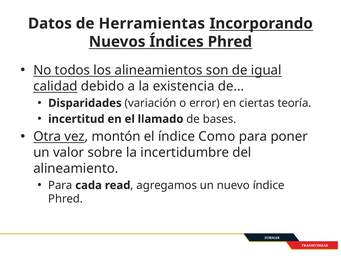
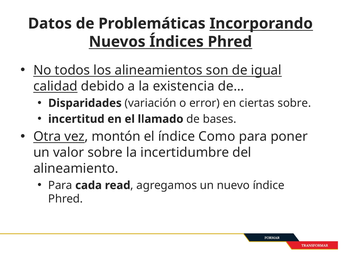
Herramientas: Herramientas -> Problemáticas
ciertas teoría: teoría -> sobre
